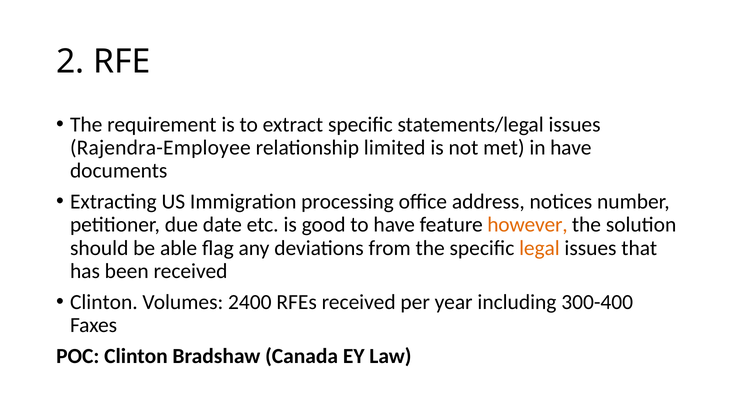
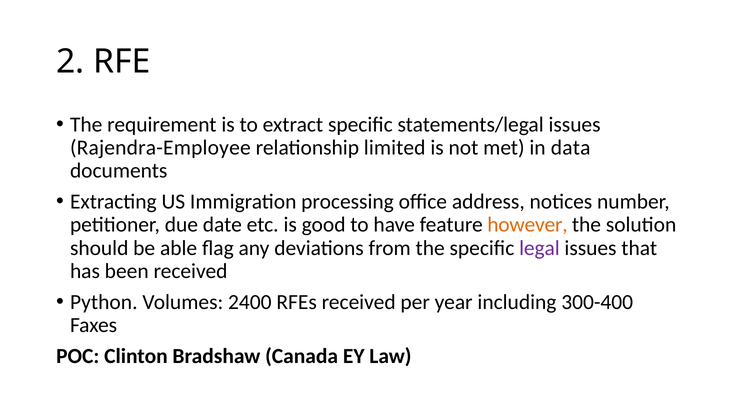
in have: have -> data
legal colour: orange -> purple
Clinton at (104, 303): Clinton -> Python
